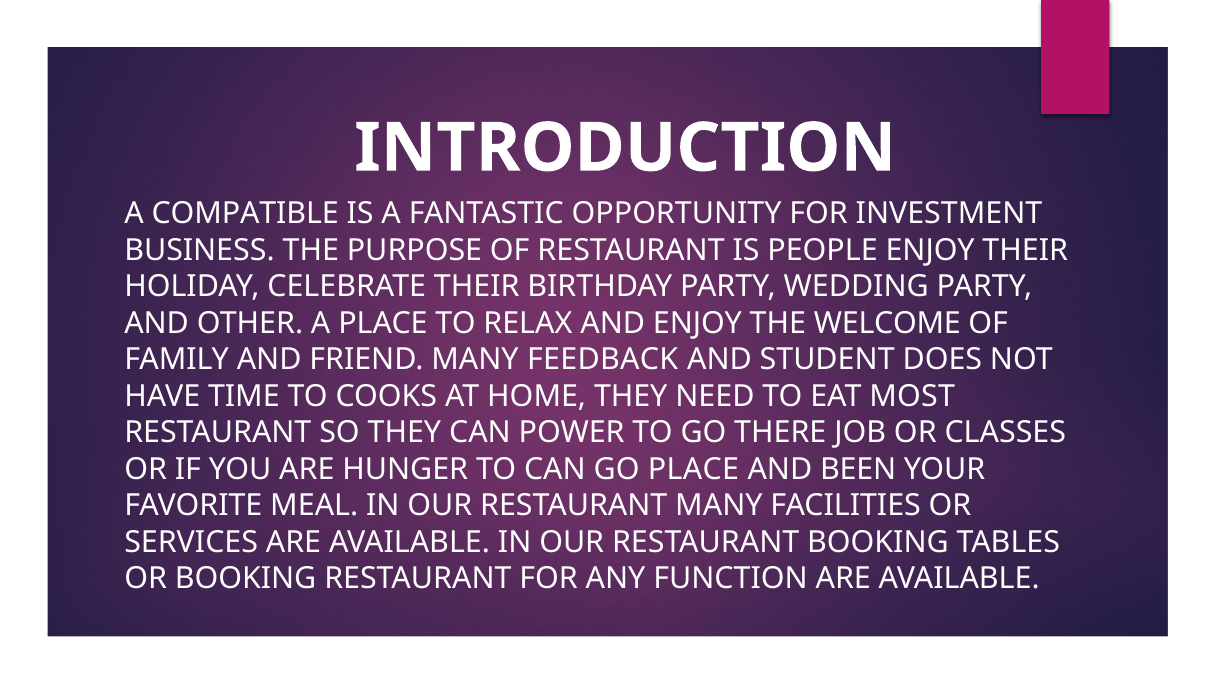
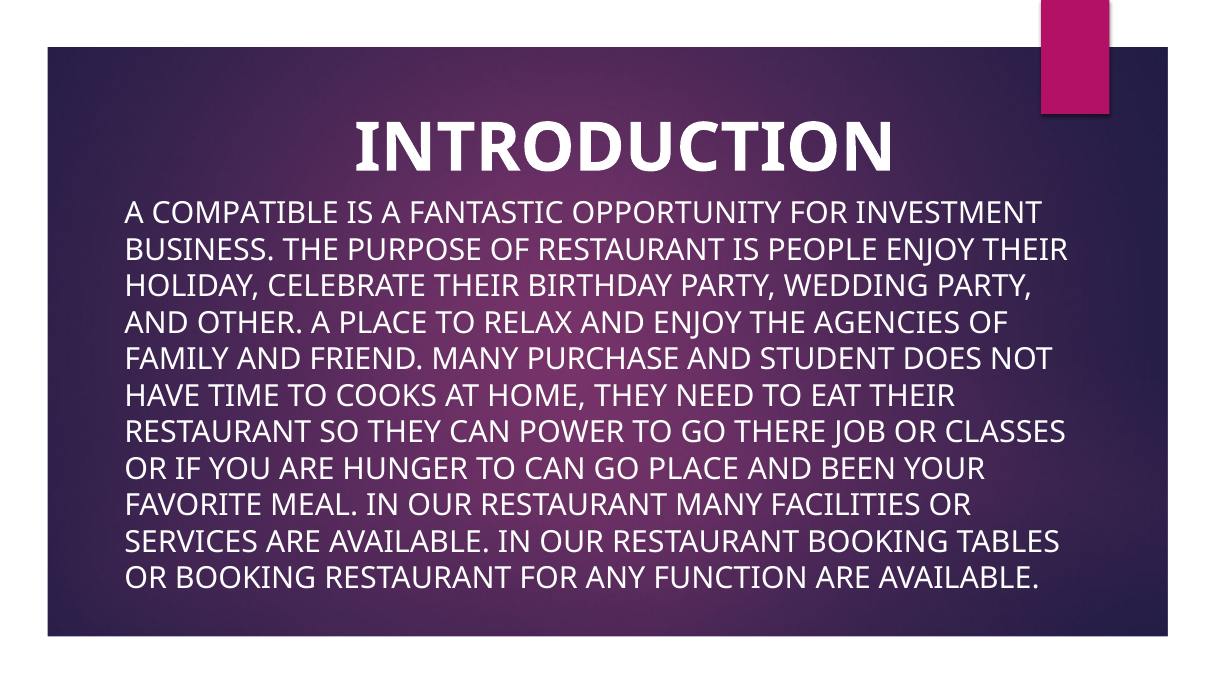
WELCOME: WELCOME -> AGENCIES
FEEDBACK: FEEDBACK -> PURCHASE
EAT MOST: MOST -> THEIR
